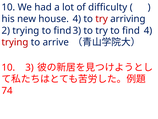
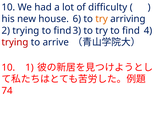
house 4: 4 -> 6
try at (102, 19) colour: red -> orange
3: 3 -> 1
